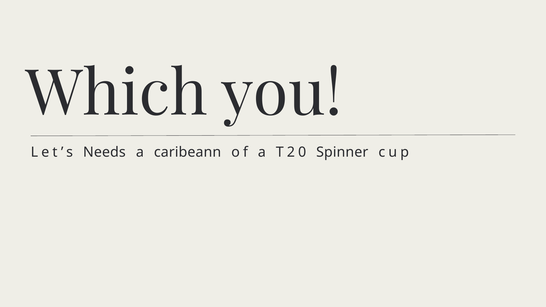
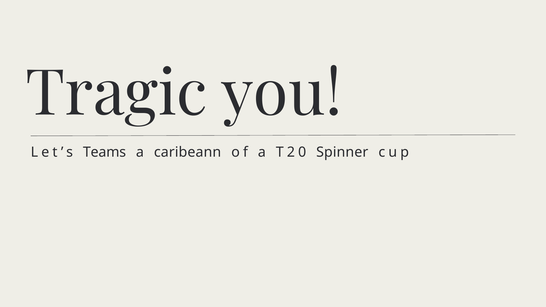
Which: Which -> Tragic
Needs: Needs -> Teams
